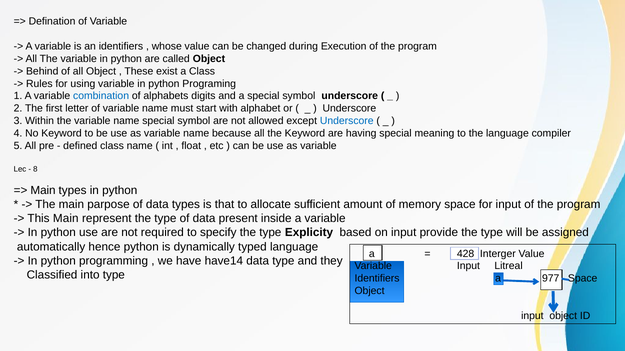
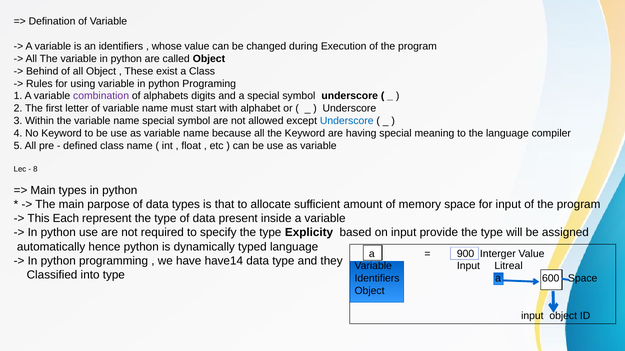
combination colour: blue -> purple
This Main: Main -> Each
428: 428 -> 900
977: 977 -> 600
